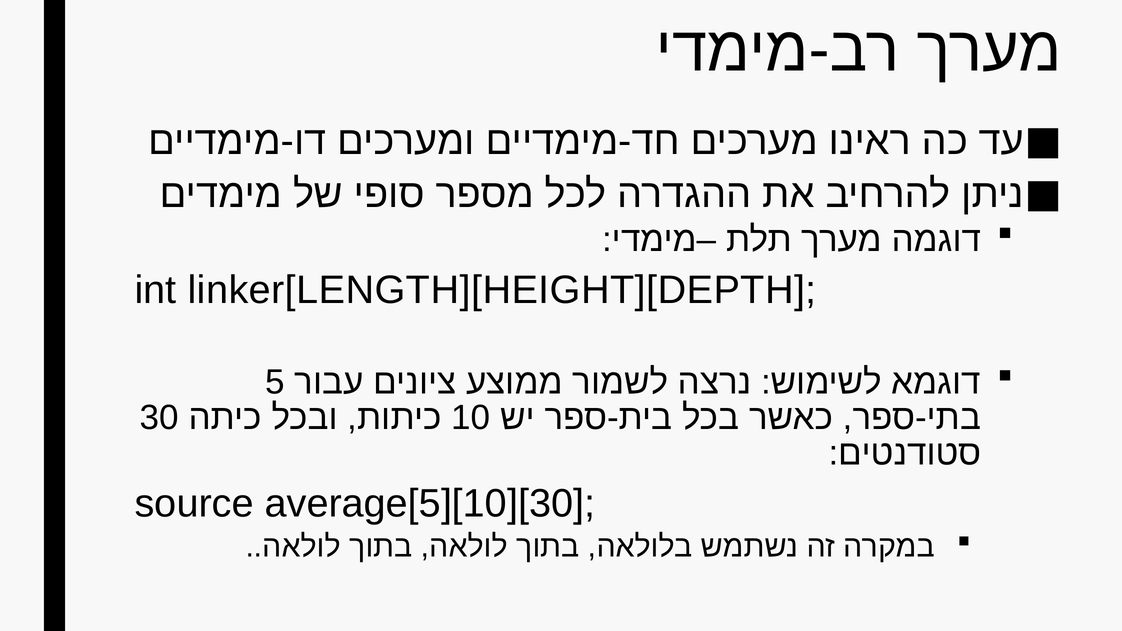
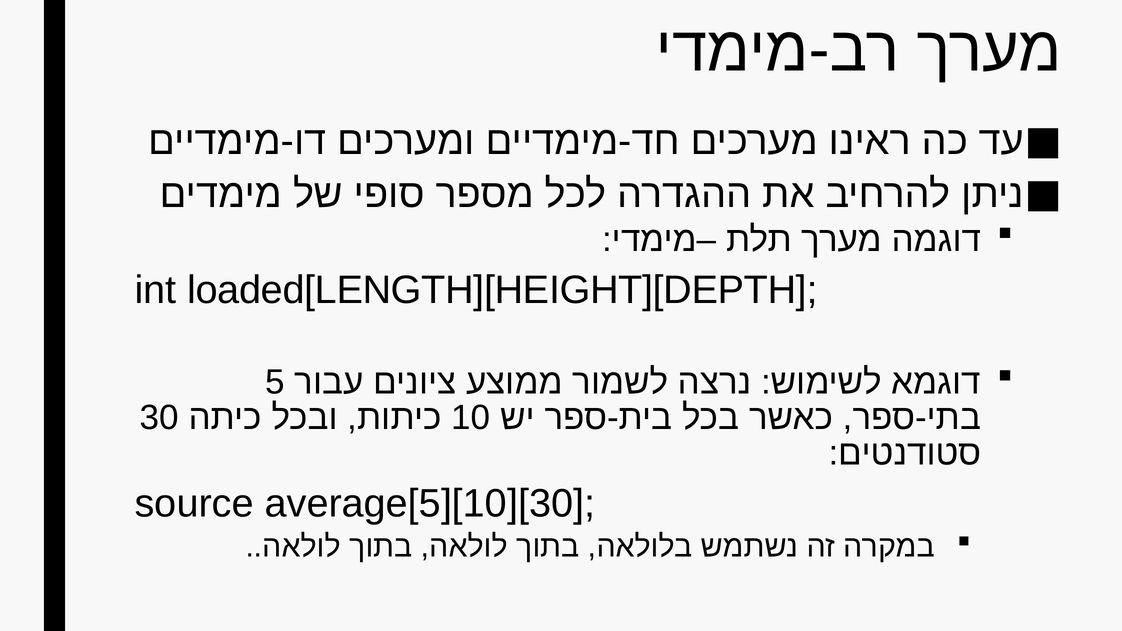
linker[LENGTH][HEIGHT][DEPTH: linker[LENGTH][HEIGHT][DEPTH -> loaded[LENGTH][HEIGHT][DEPTH
